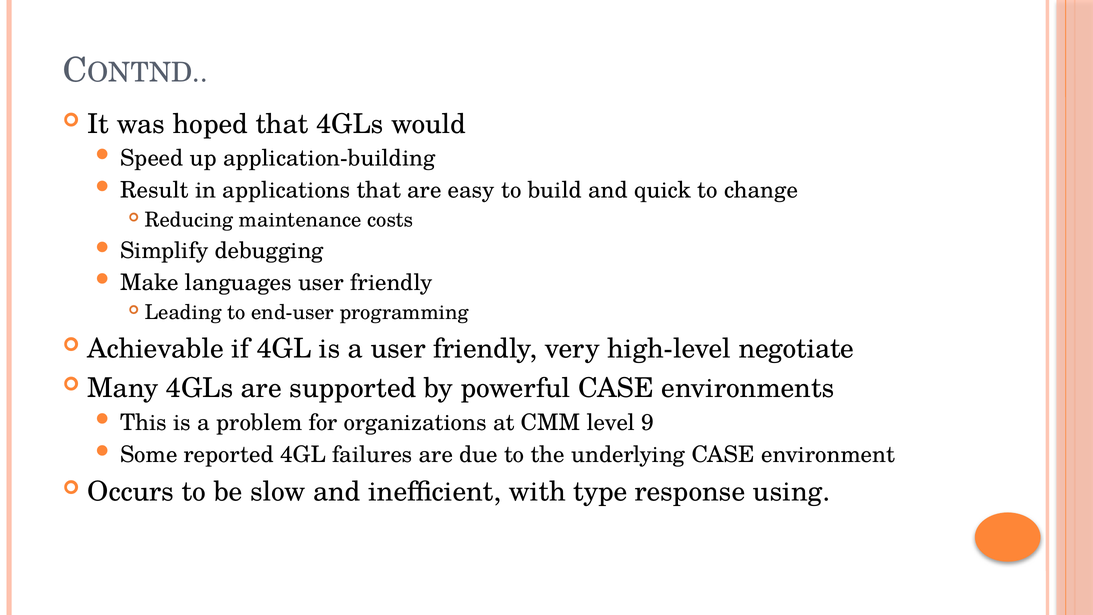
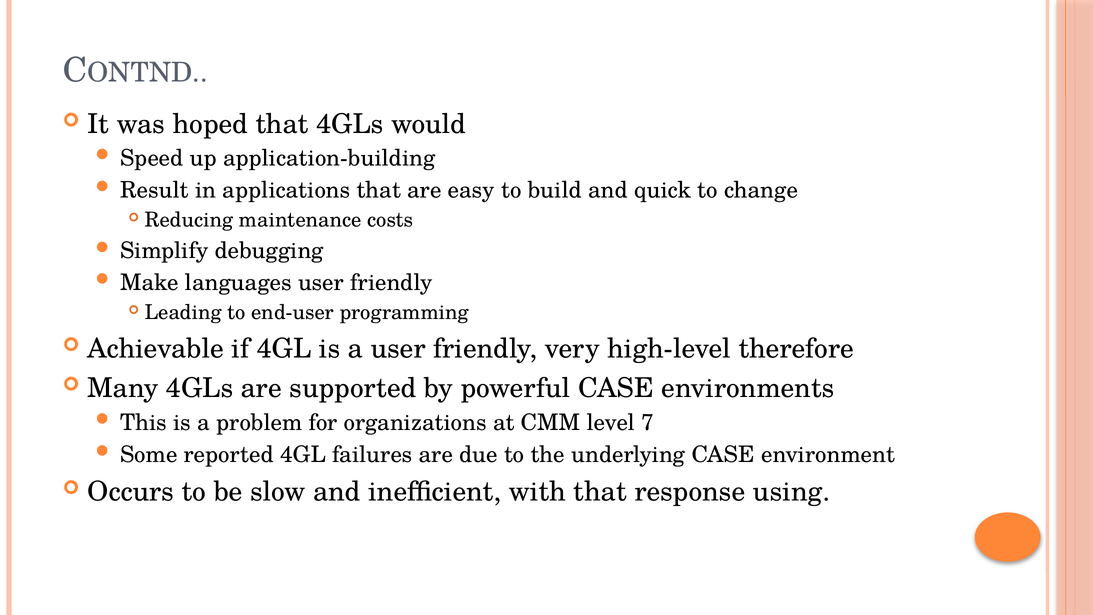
negotiate: negotiate -> therefore
9: 9 -> 7
with type: type -> that
